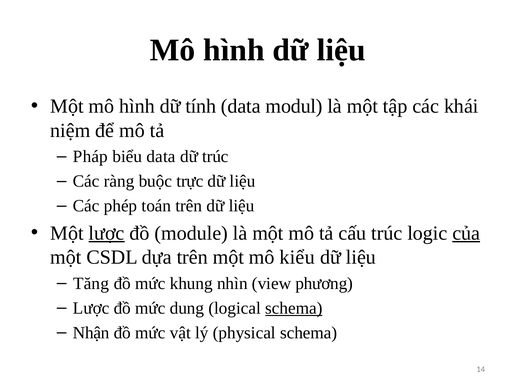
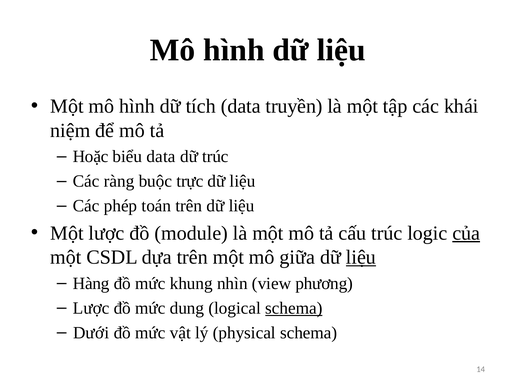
tính: tính -> tích
modul: modul -> truyền
Pháp: Pháp -> Hoặc
lược at (107, 233) underline: present -> none
kiểu: kiểu -> giữa
liệu at (361, 257) underline: none -> present
Tăng: Tăng -> Hàng
Nhận: Nhận -> Dưới
